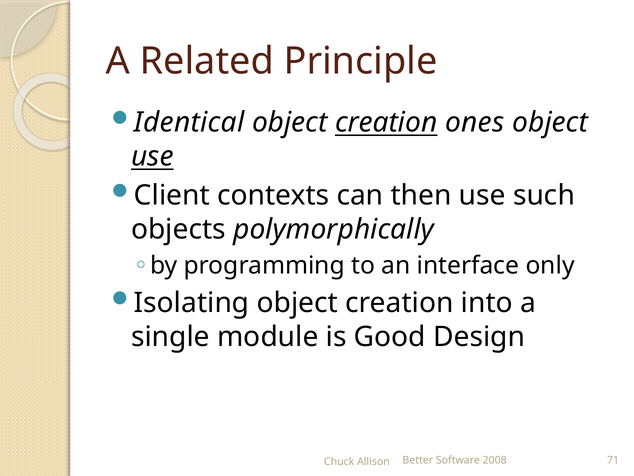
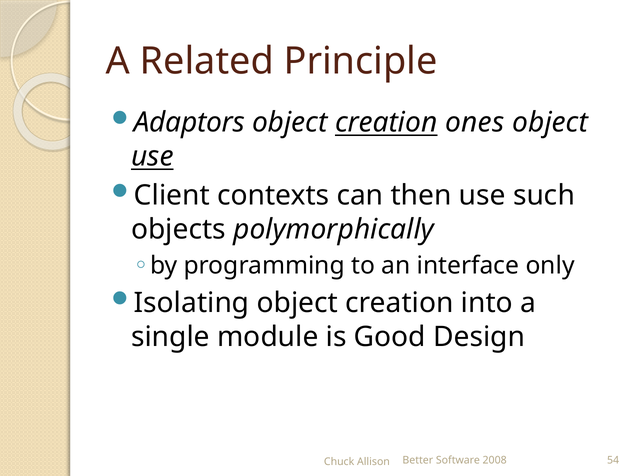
Identical: Identical -> Adaptors
71: 71 -> 54
